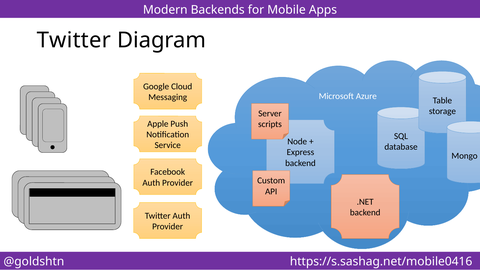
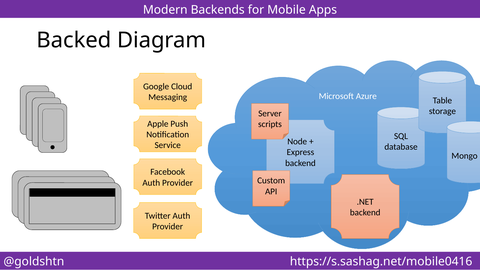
Twitter at (74, 40): Twitter -> Backed
